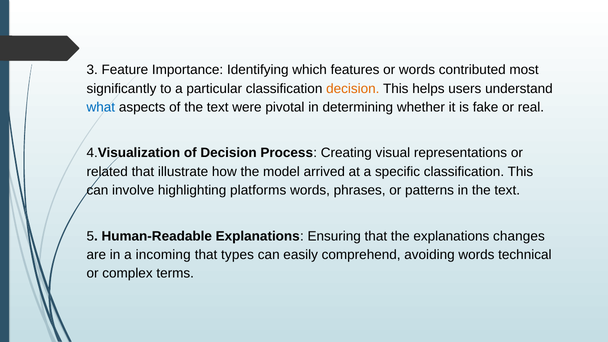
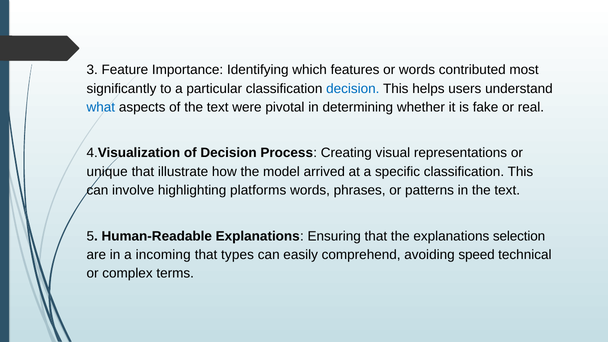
decision at (353, 89) colour: orange -> blue
related: related -> unique
changes: changes -> selection
avoiding words: words -> speed
